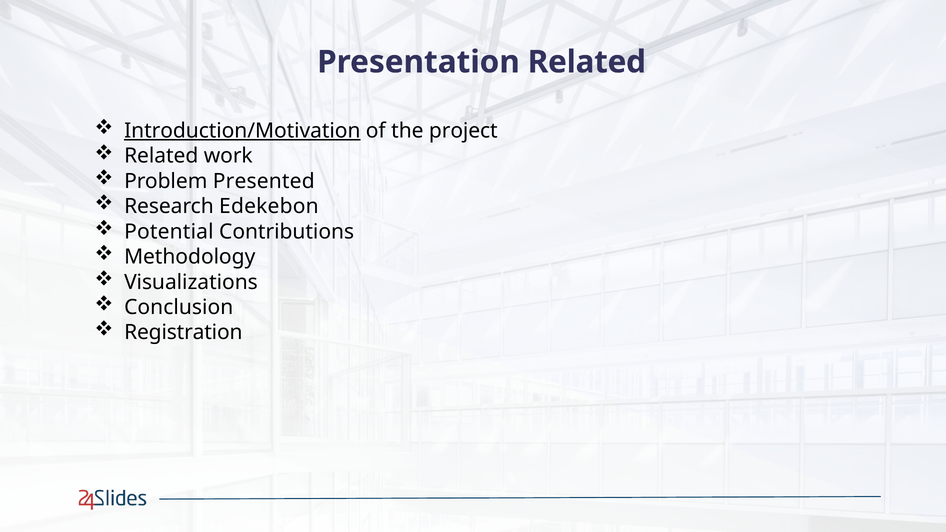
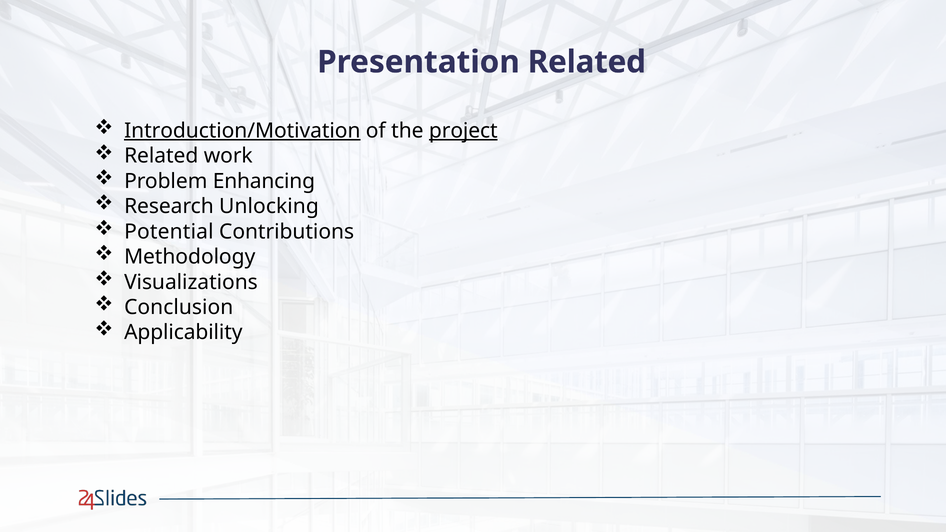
project underline: none -> present
Presented: Presented -> Enhancing
Edekebon: Edekebon -> Unlocking
Registration: Registration -> Applicability
